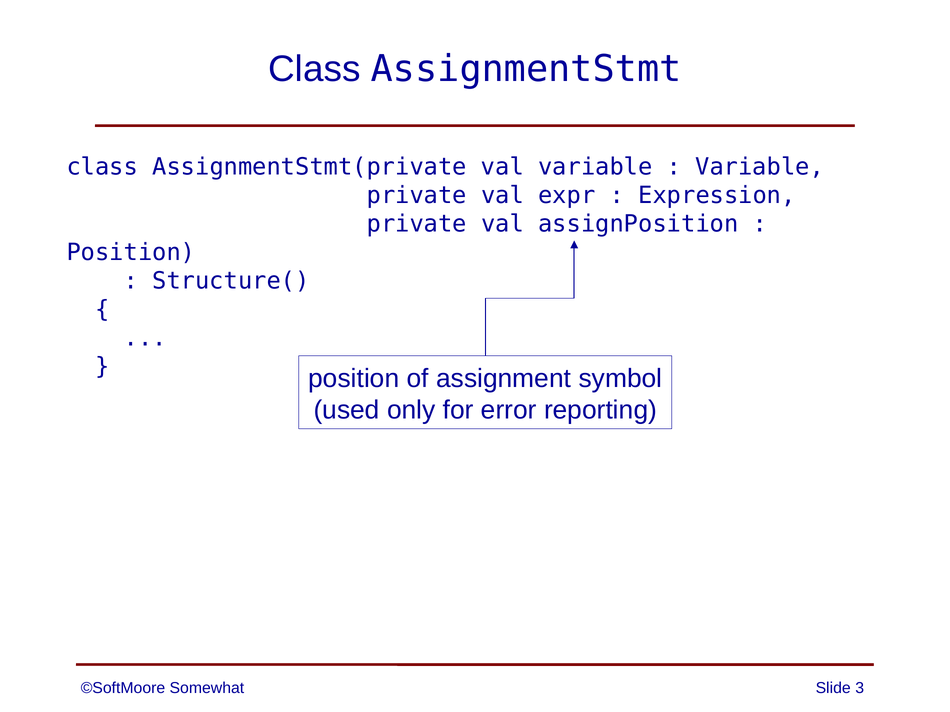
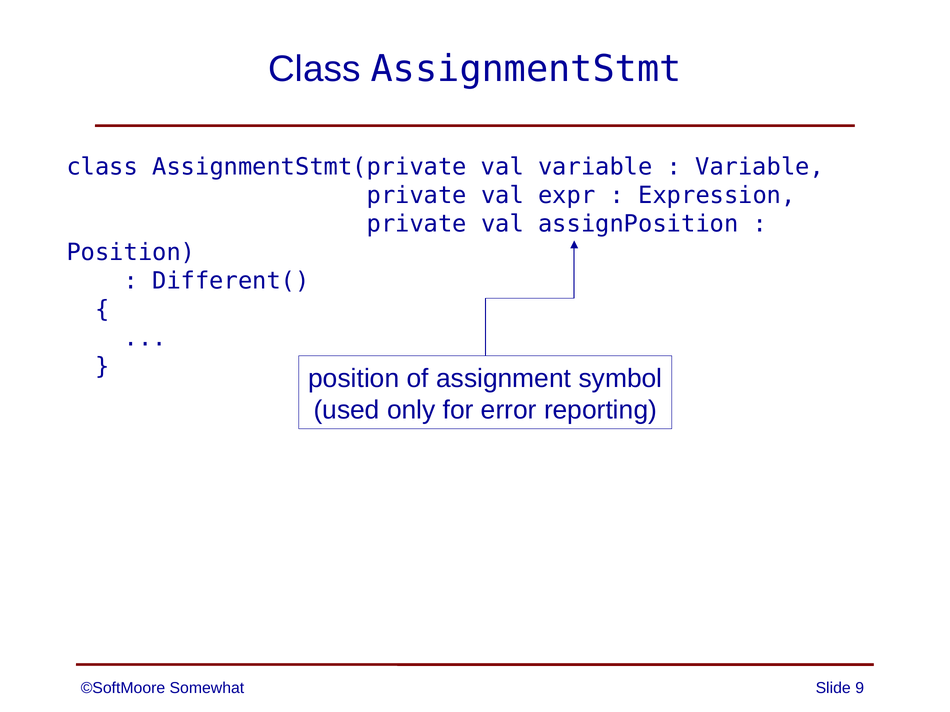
Structure(: Structure( -> Different(
3: 3 -> 9
